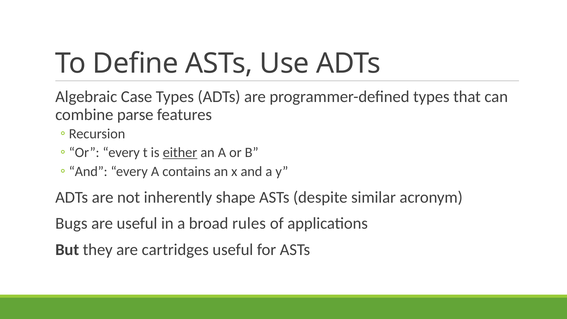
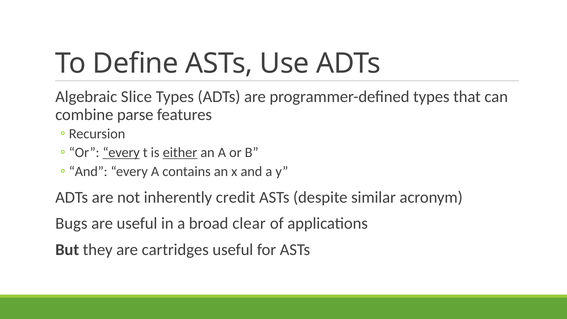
Case: Case -> Slice
every at (121, 152) underline: none -> present
shape: shape -> credit
rules: rules -> clear
